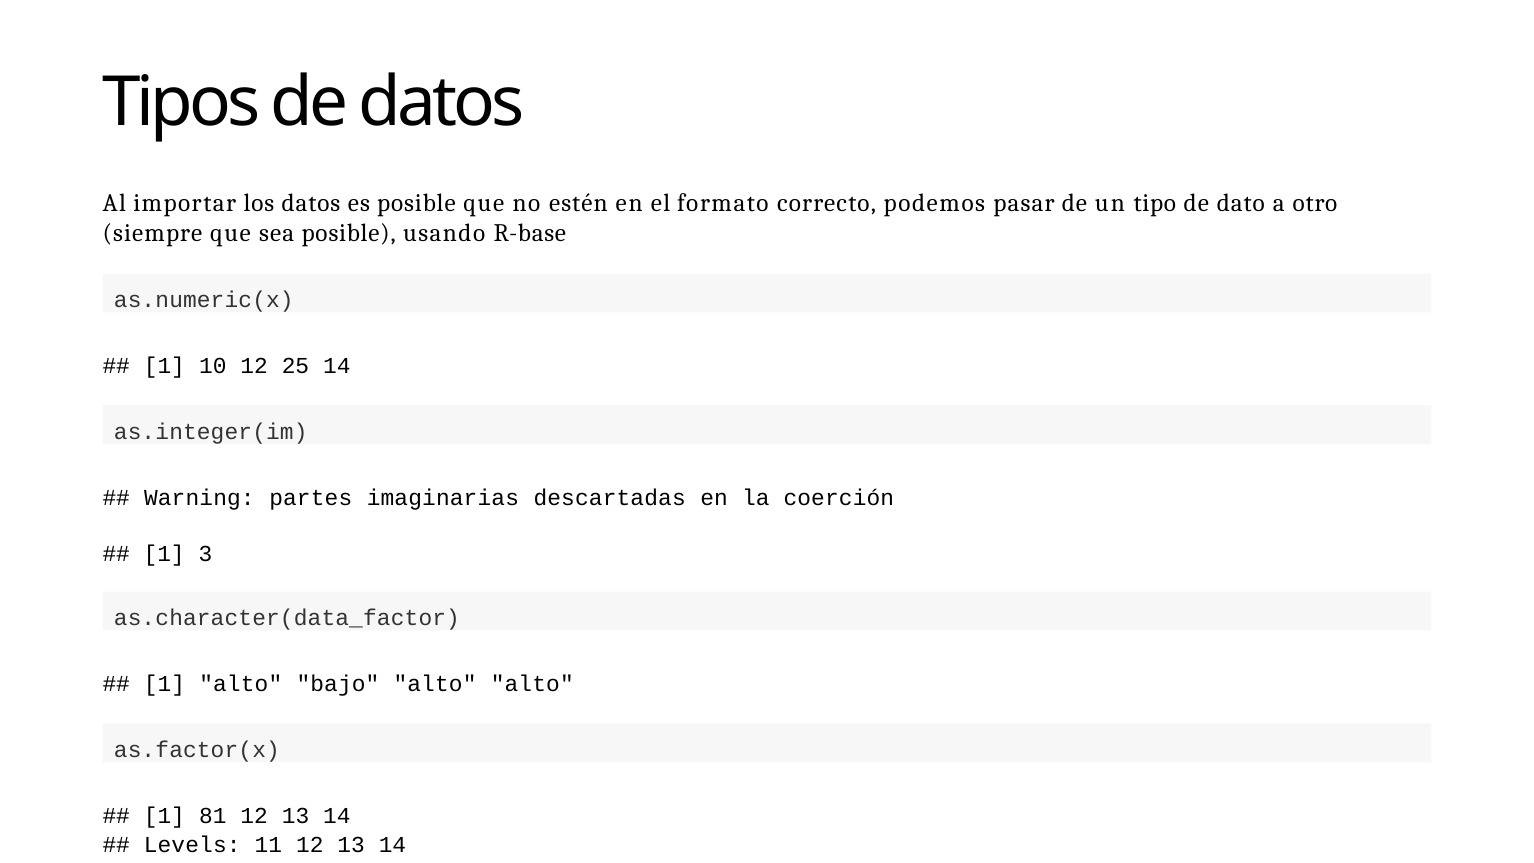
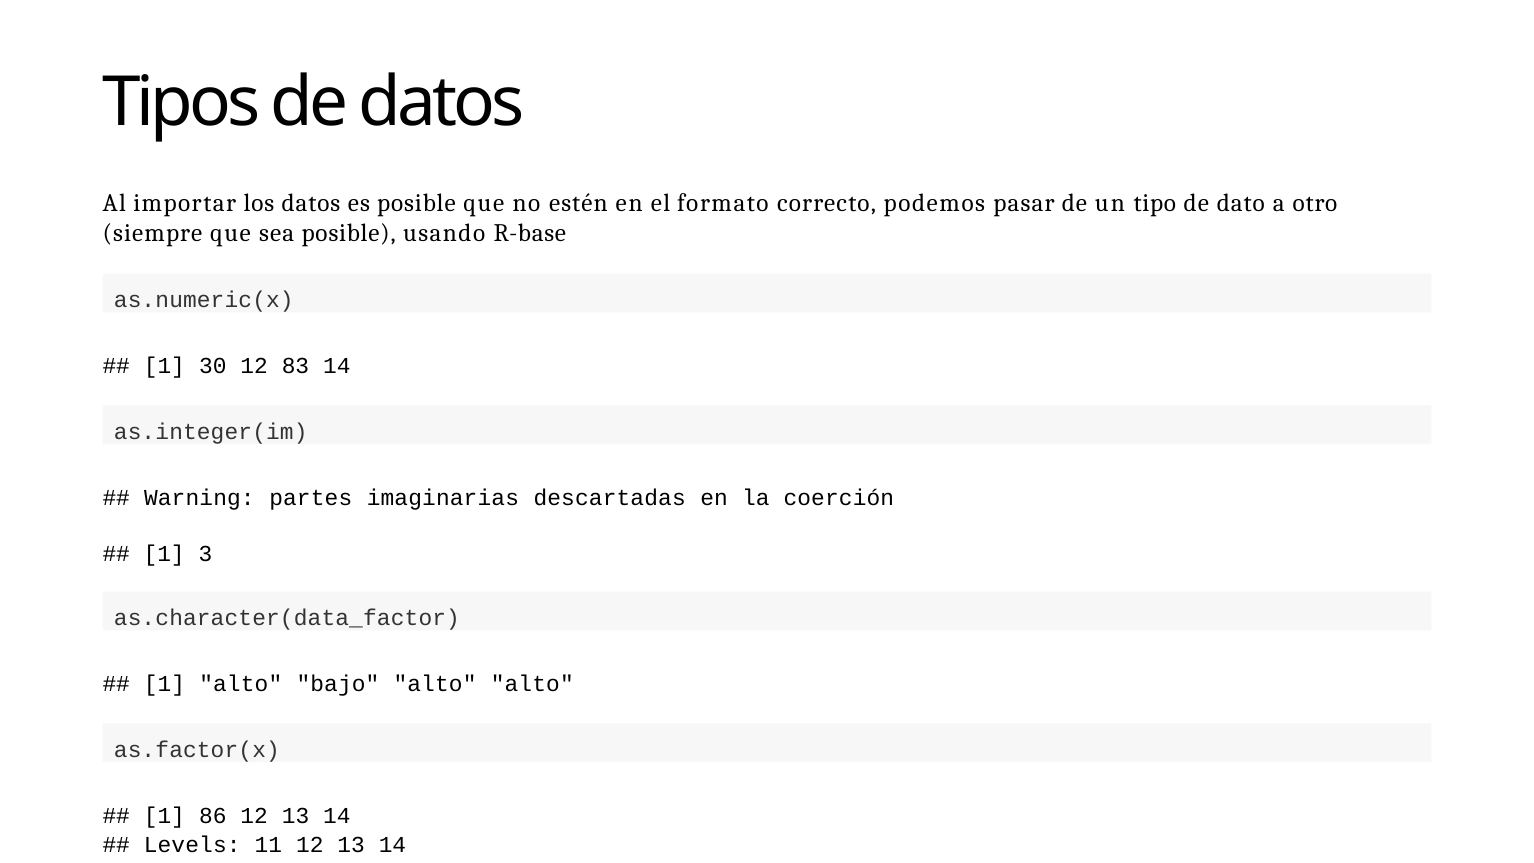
10: 10 -> 30
25: 25 -> 83
81: 81 -> 86
